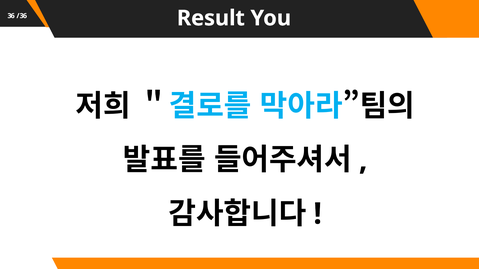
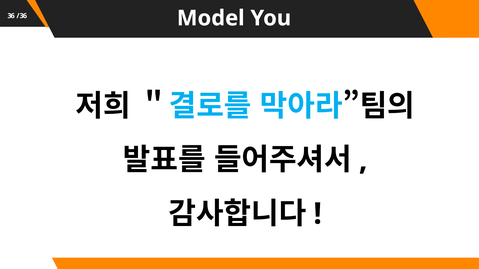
Result: Result -> Model
